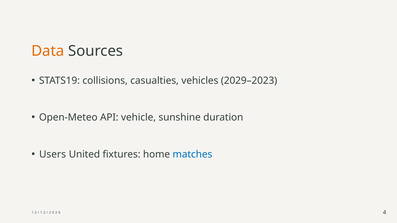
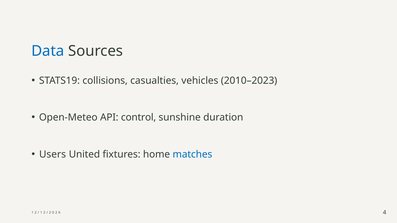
Data colour: orange -> blue
2029–2023: 2029–2023 -> 2010–2023
vehicle: vehicle -> control
